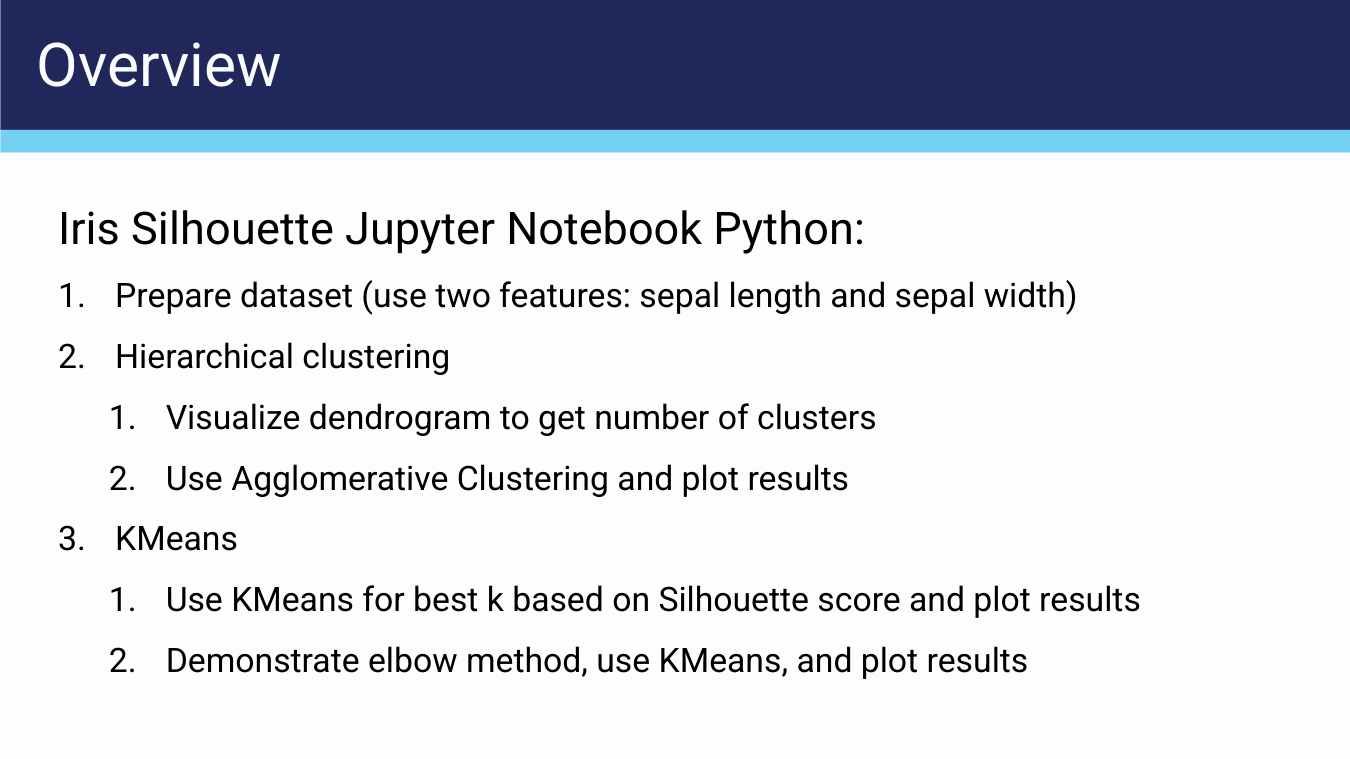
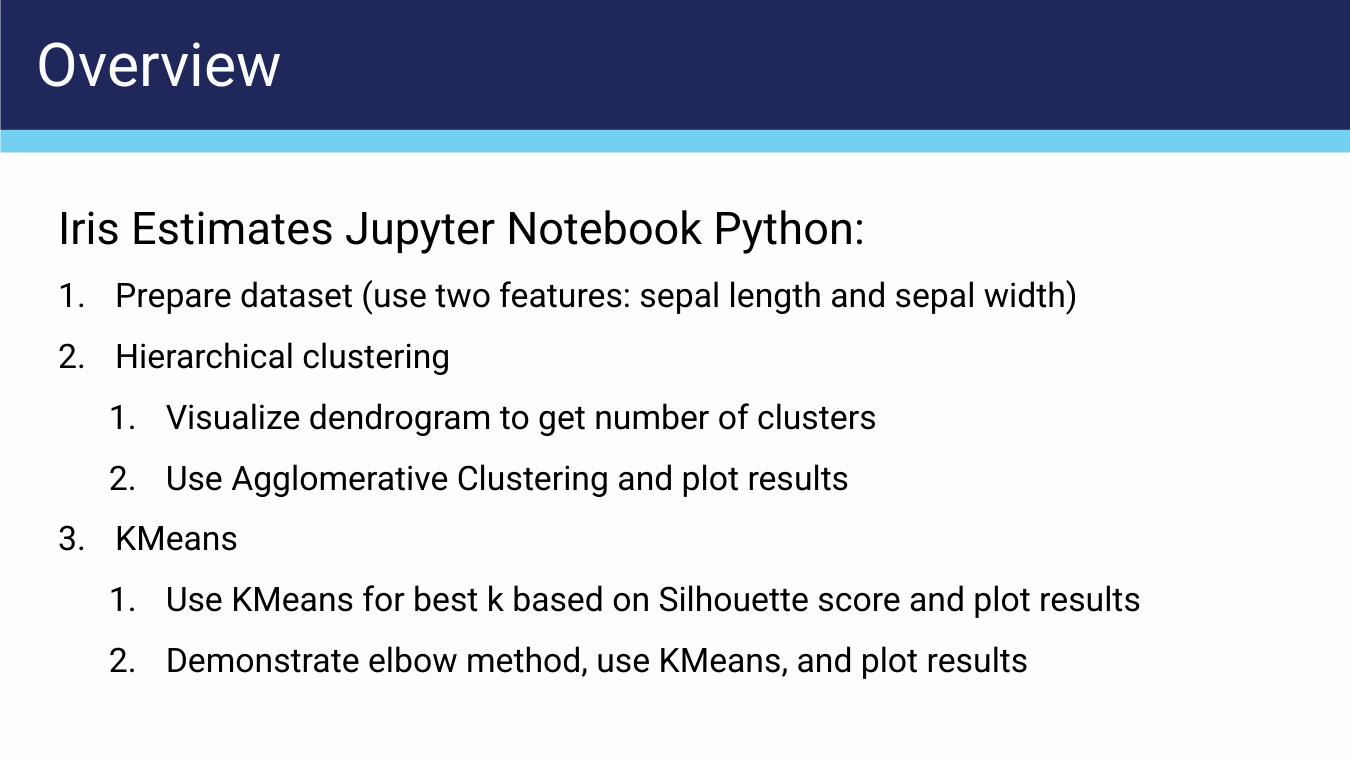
Iris Silhouette: Silhouette -> Estimates
